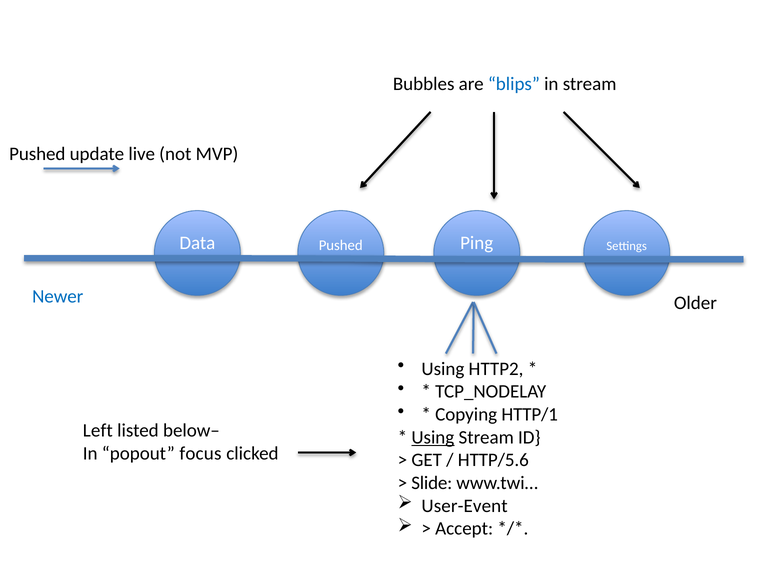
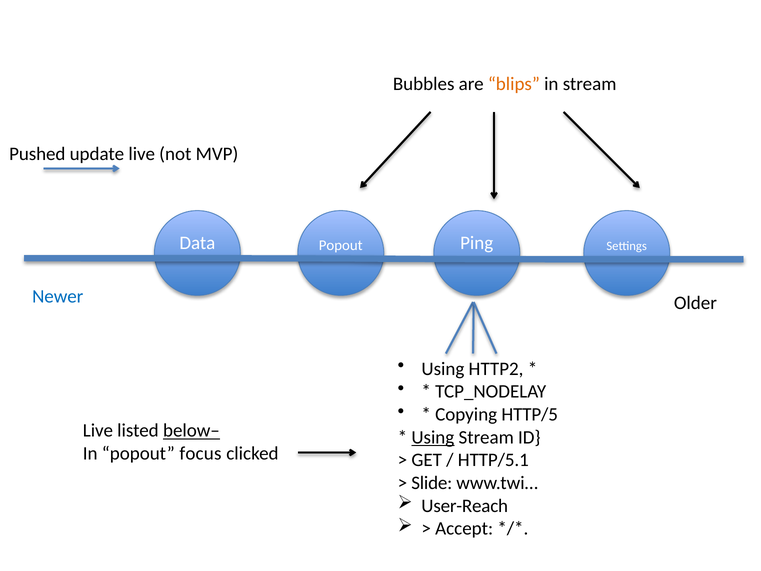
blips colour: blue -> orange
Pushed at (341, 245): Pushed -> Popout
HTTP/1: HTTP/1 -> HTTP/5
Left at (98, 431): Left -> Live
below– underline: none -> present
HTTP/5.6: HTTP/5.6 -> HTTP/5.1
User-Event: User-Event -> User-Reach
